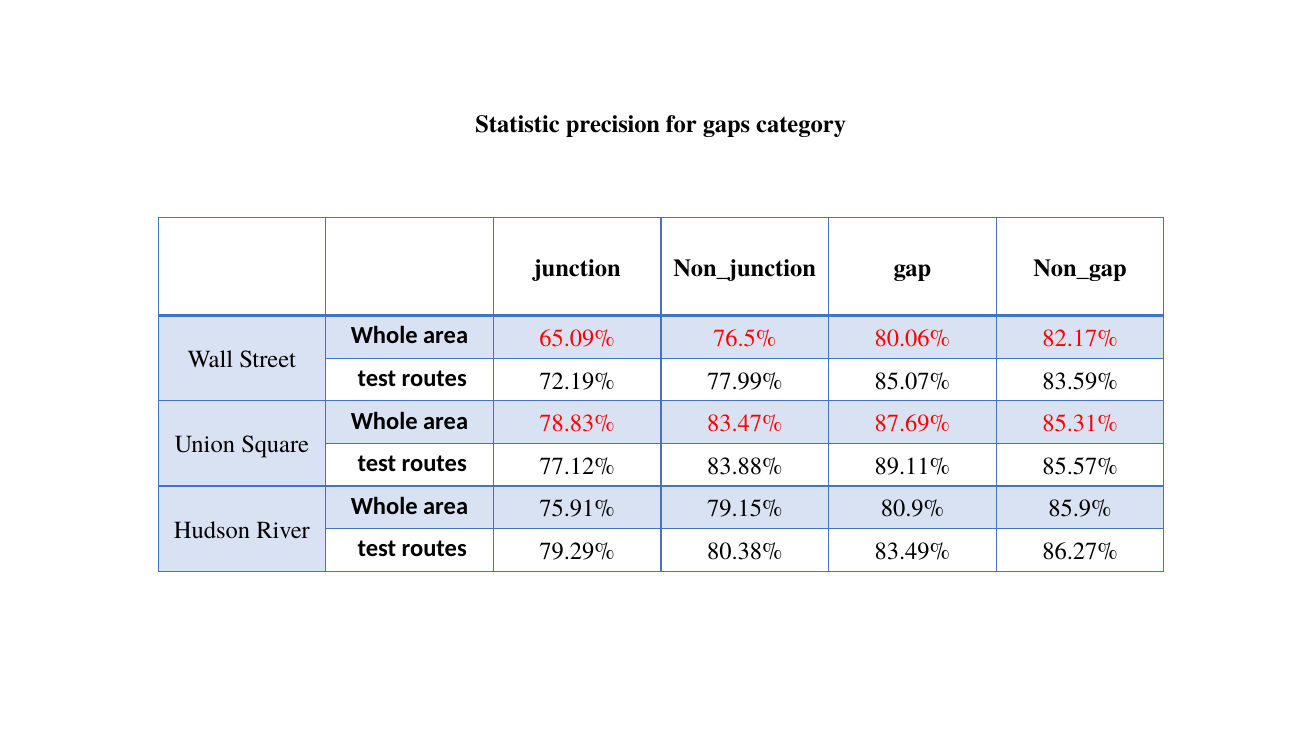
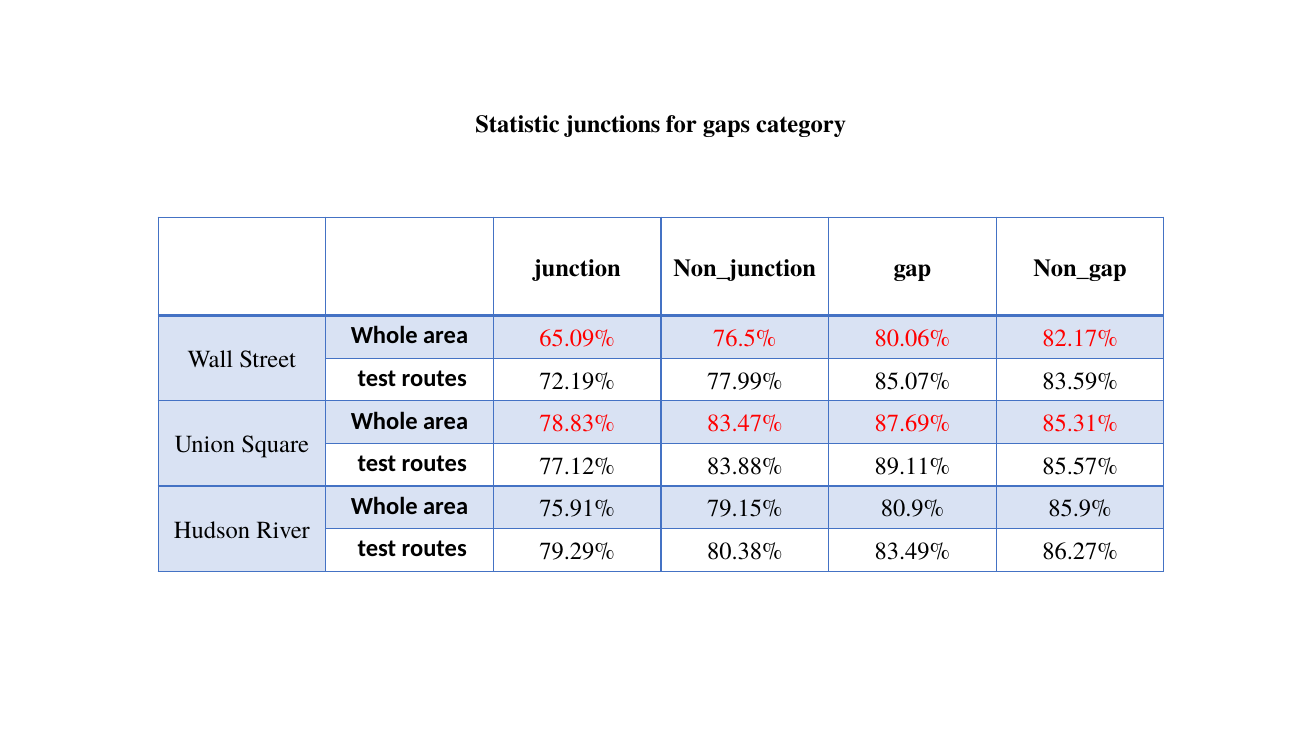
precision: precision -> junctions
